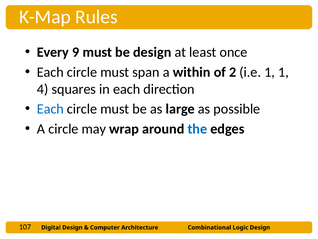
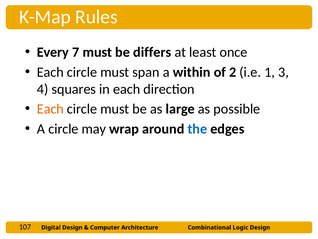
9: 9 -> 7
be design: design -> differs
1 1: 1 -> 3
Each at (50, 109) colour: blue -> orange
